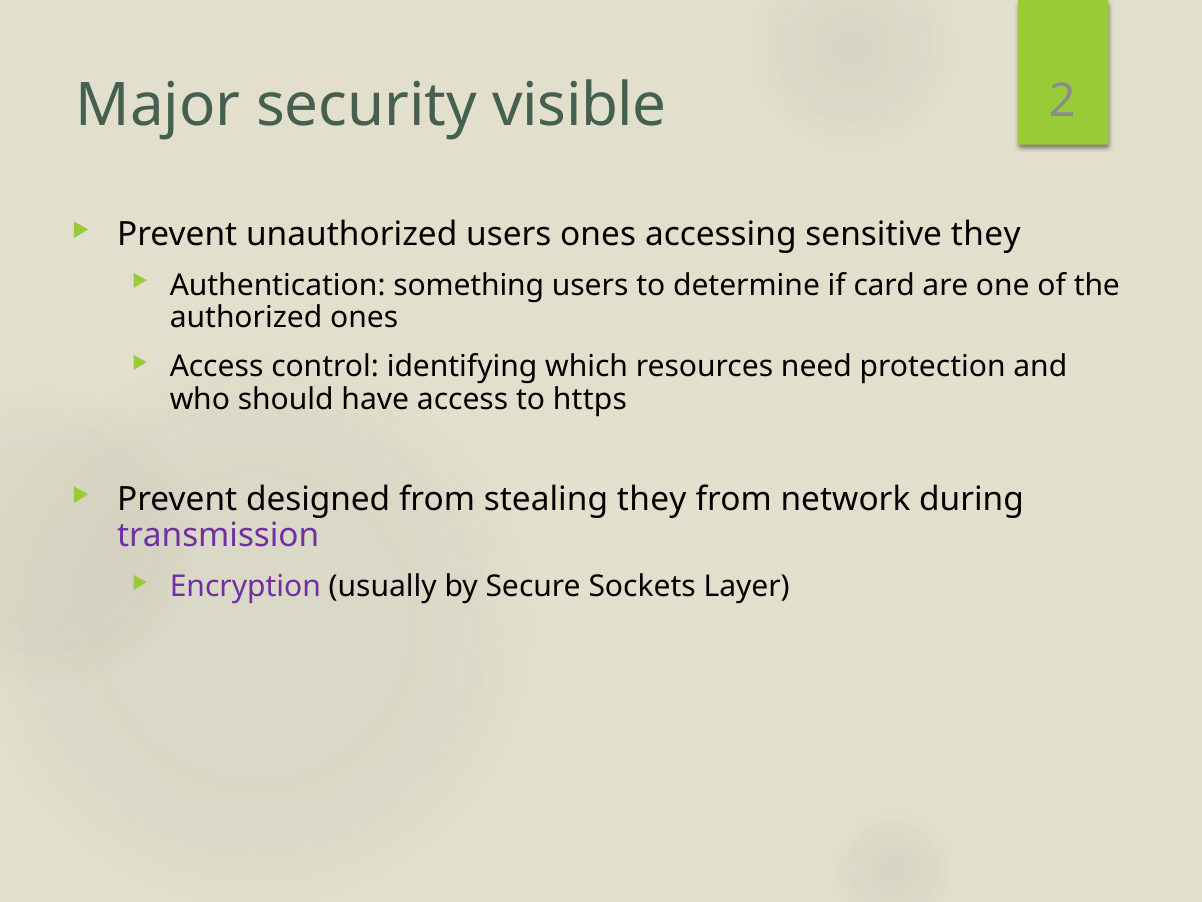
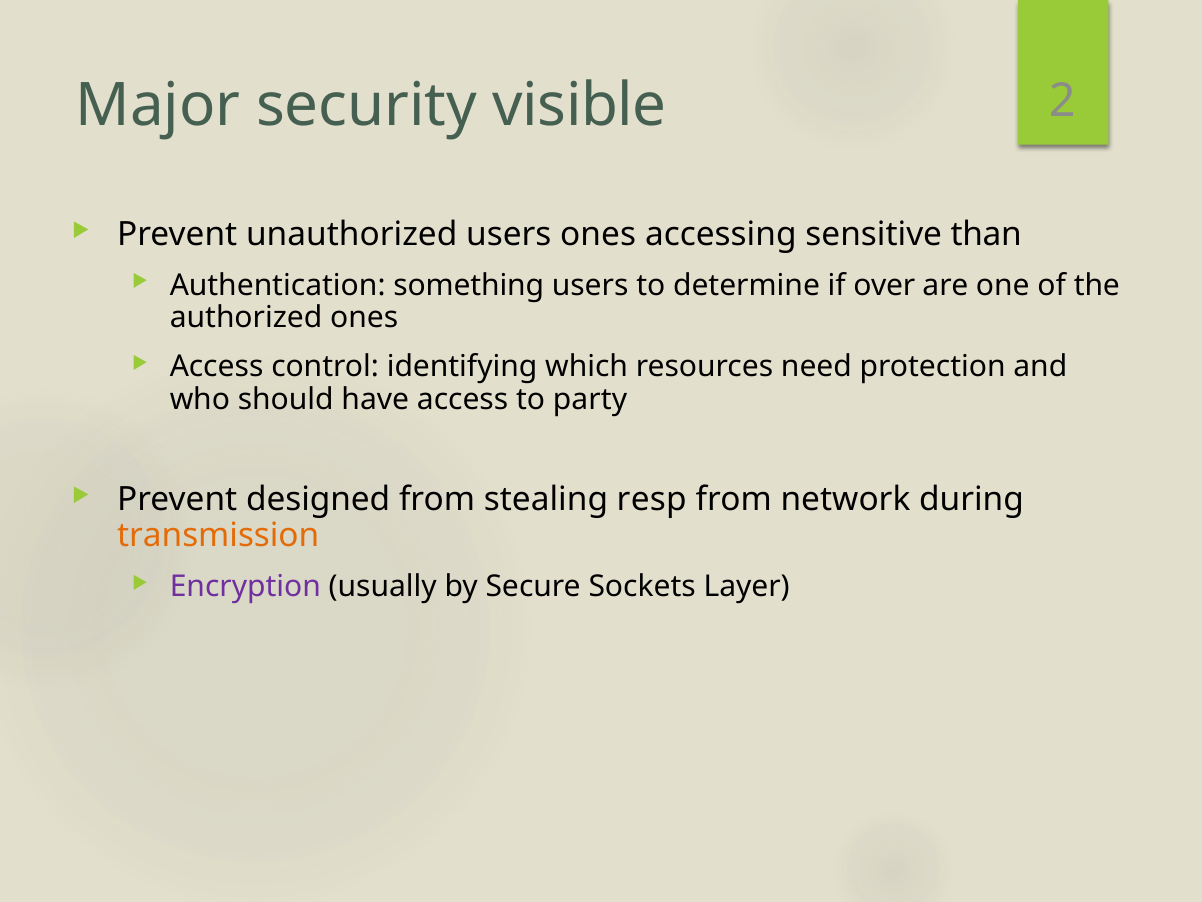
sensitive they: they -> than
card: card -> over
https: https -> party
stealing they: they -> resp
transmission colour: purple -> orange
